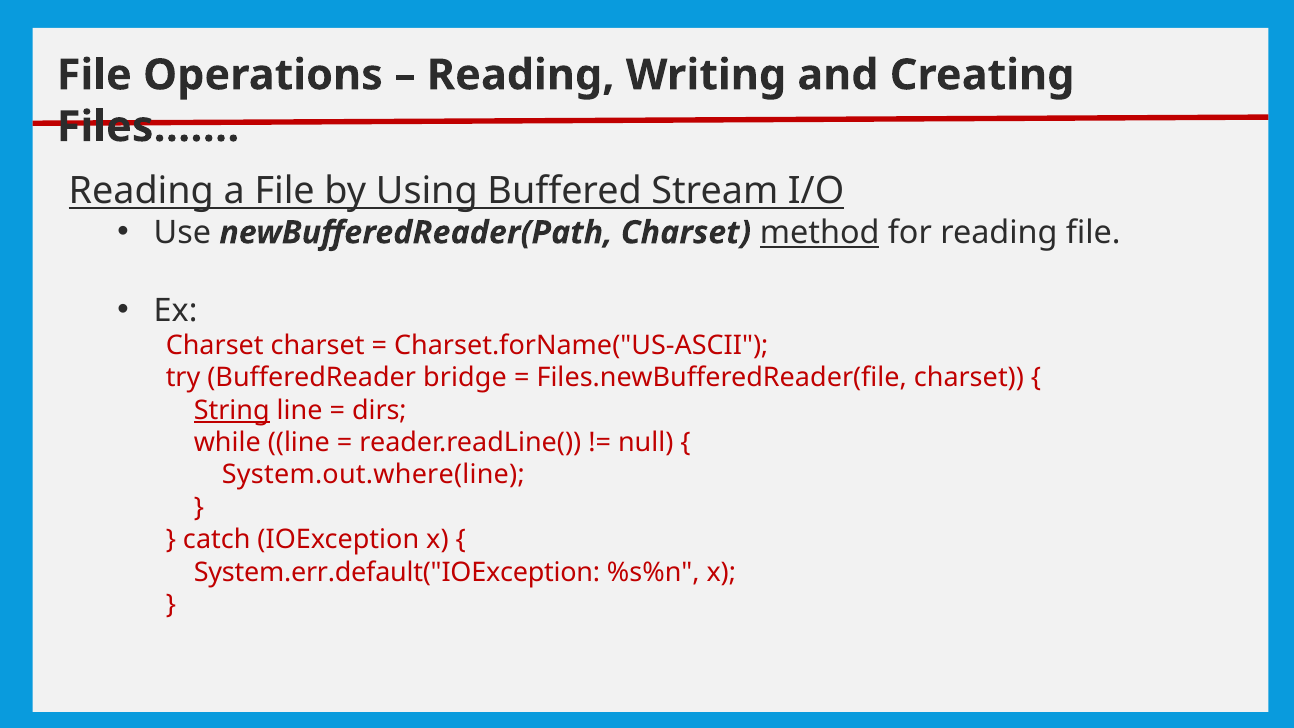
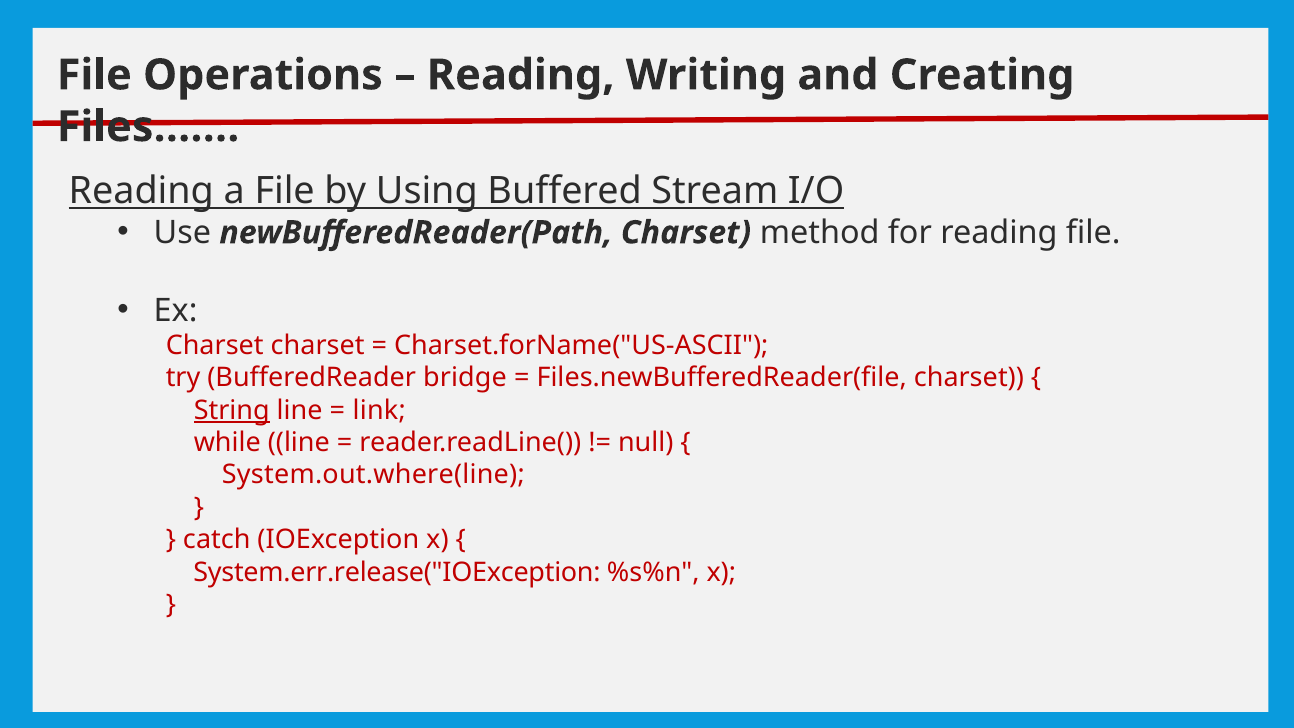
method underline: present -> none
dirs: dirs -> link
System.err.default("IOException: System.err.default("IOException -> System.err.release("IOException
